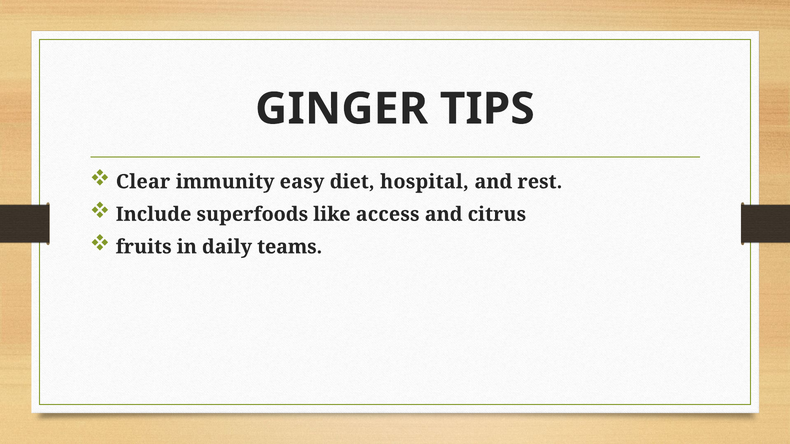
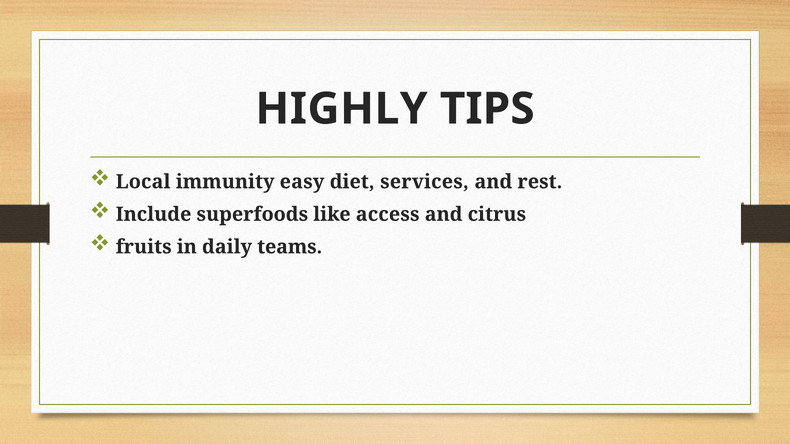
GINGER: GINGER -> HIGHLY
Clear: Clear -> Local
hospital: hospital -> services
